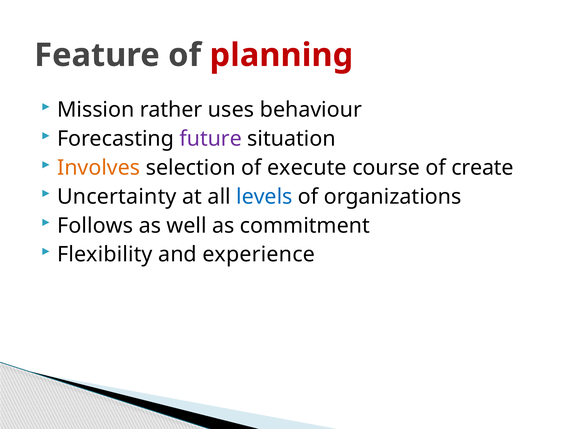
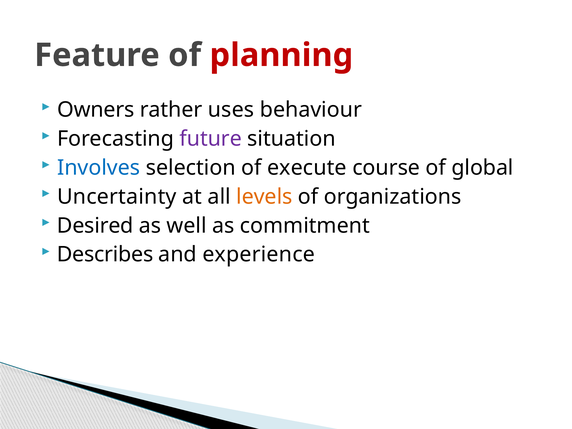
Mission: Mission -> Owners
Involves colour: orange -> blue
create: create -> global
levels colour: blue -> orange
Follows: Follows -> Desired
Flexibility: Flexibility -> Describes
